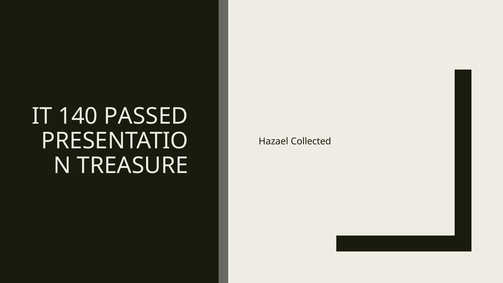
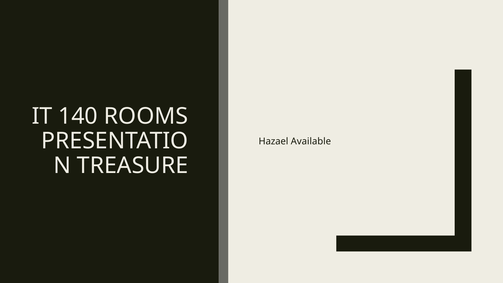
PASSED: PASSED -> ROOMS
Collected: Collected -> Available
